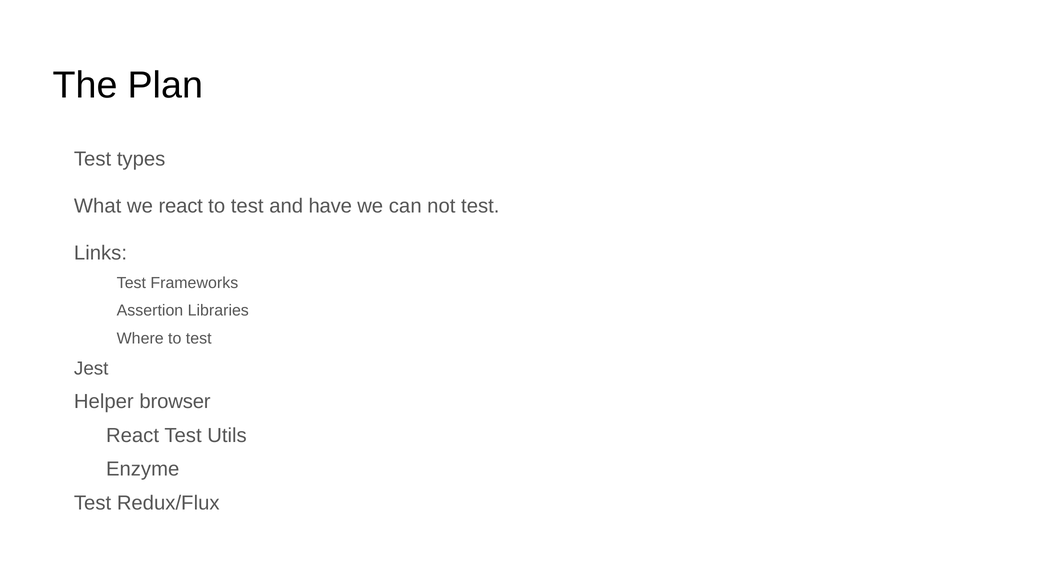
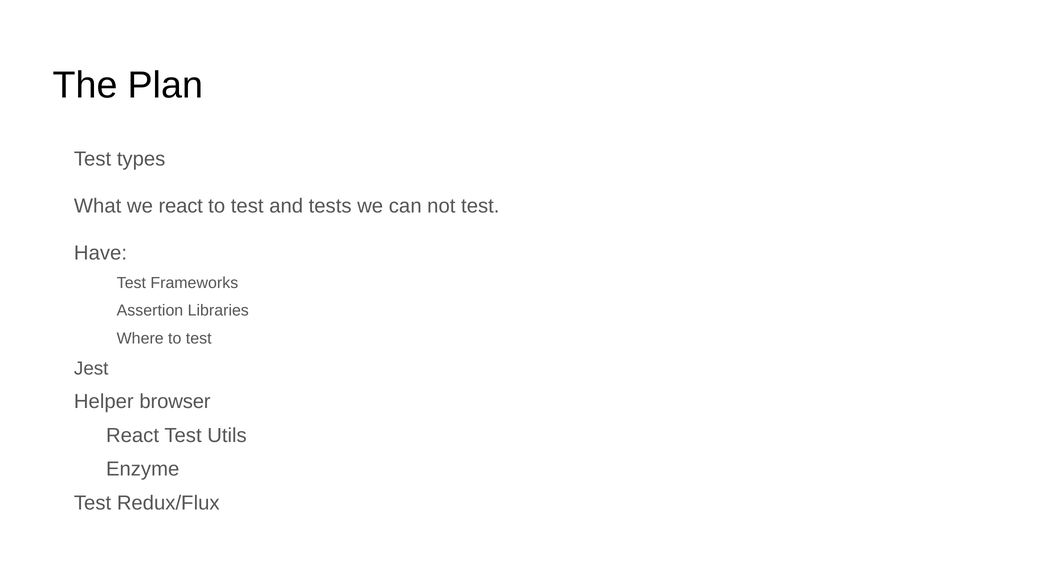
have: have -> tests
Links: Links -> Have
